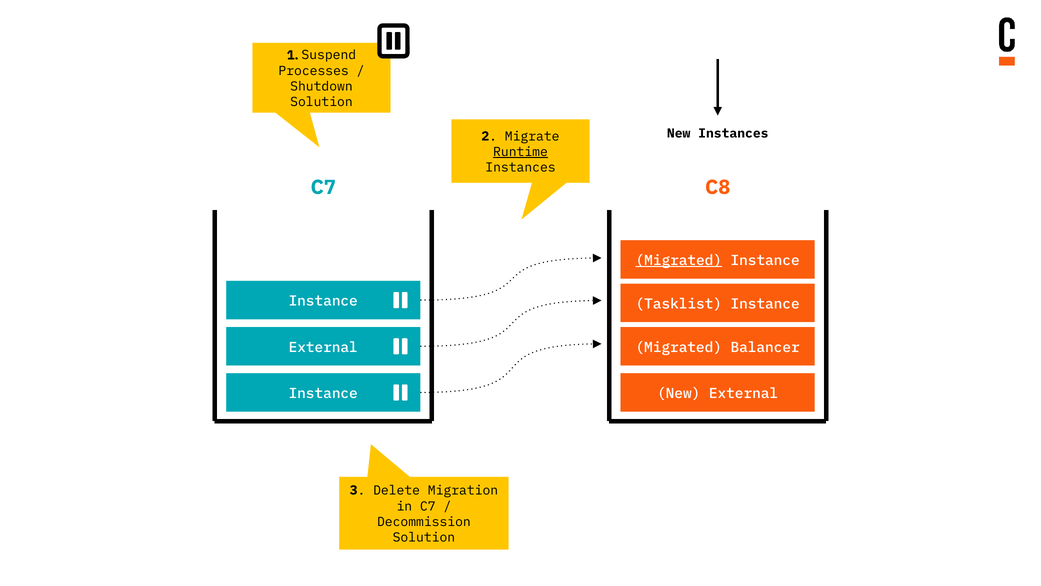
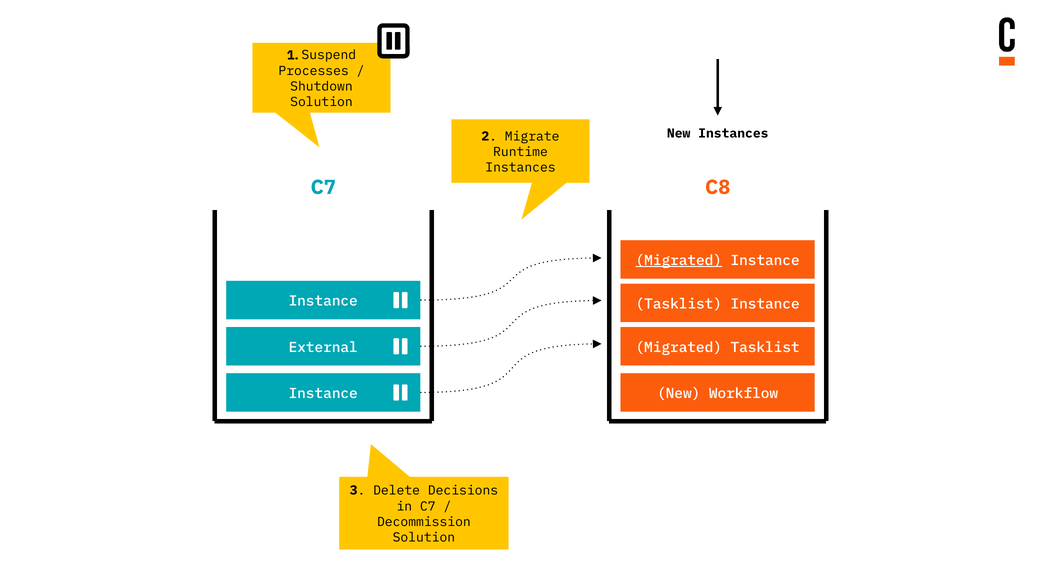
Runtime underline: present -> none
Migrated Balancer: Balancer -> Tasklist
New External: External -> Workflow
Migration: Migration -> Decisions
